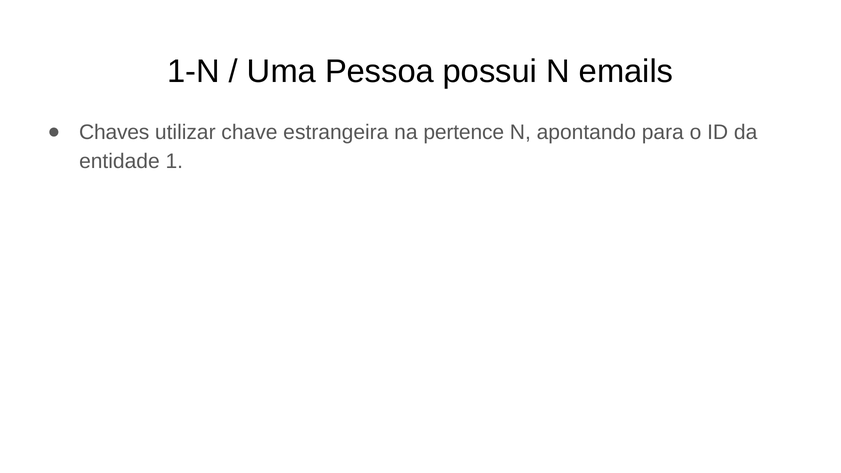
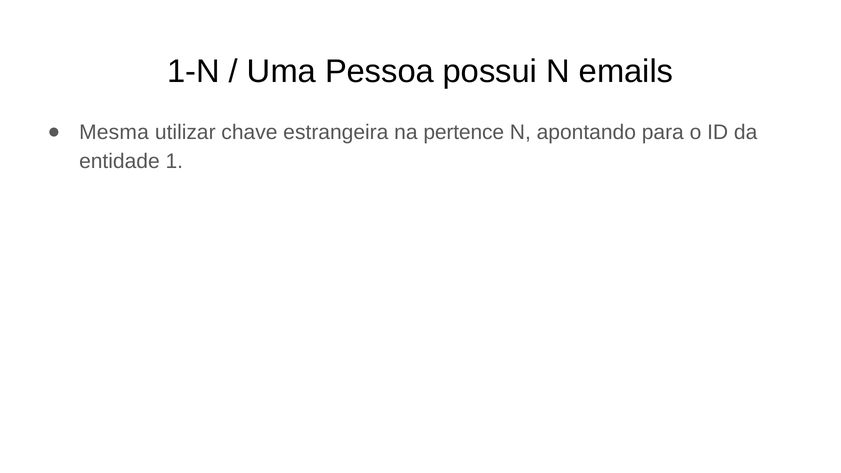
Chaves: Chaves -> Mesma
